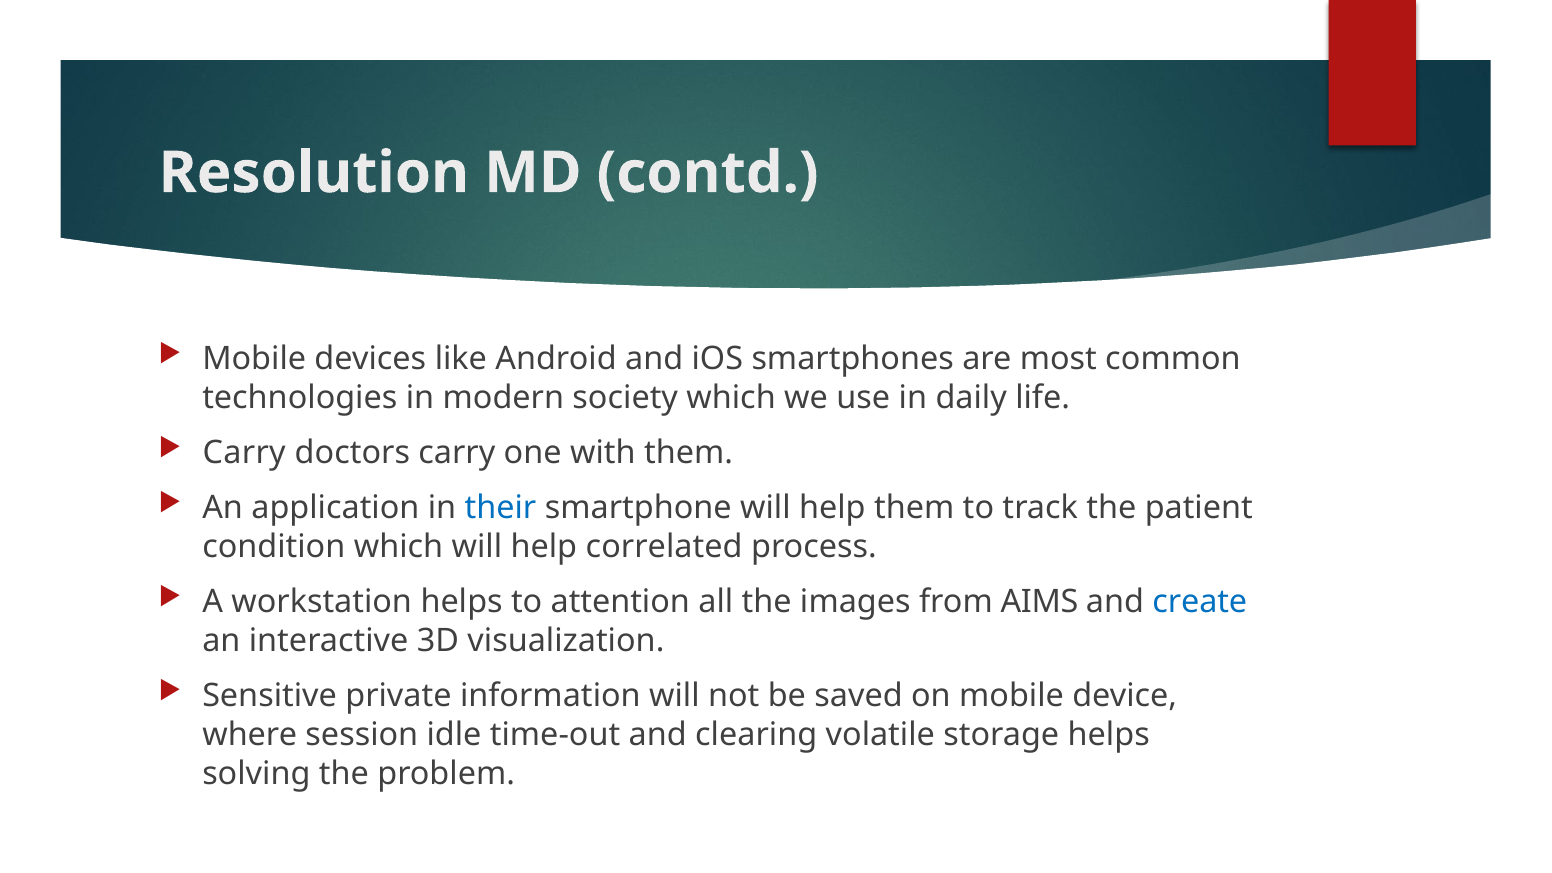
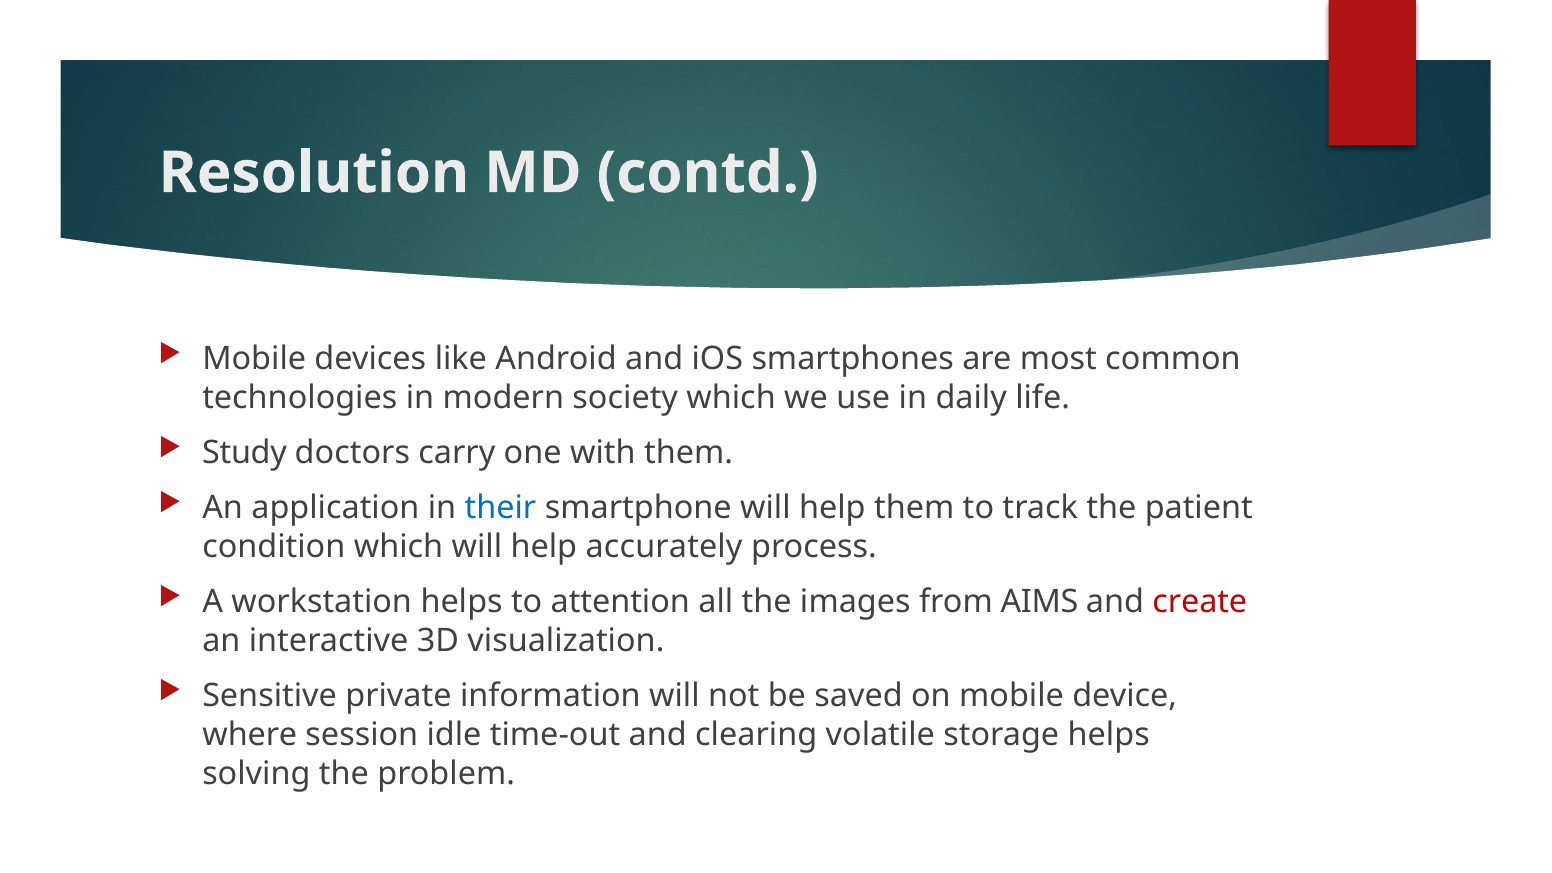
Carry at (244, 453): Carry -> Study
correlated: correlated -> accurately
create colour: blue -> red
